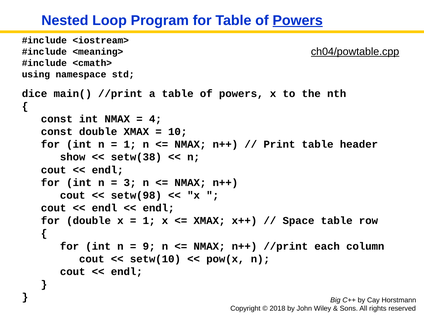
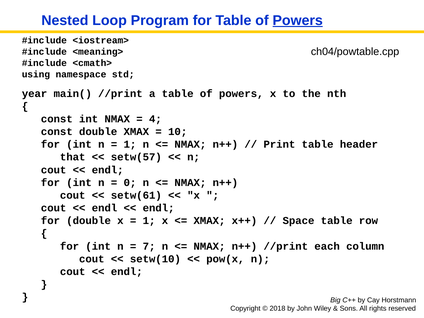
ch04/powtable.cpp underline: present -> none
dice: dice -> year
show: show -> that
setw(38: setw(38 -> setw(57
3: 3 -> 0
setw(98: setw(98 -> setw(61
9: 9 -> 7
